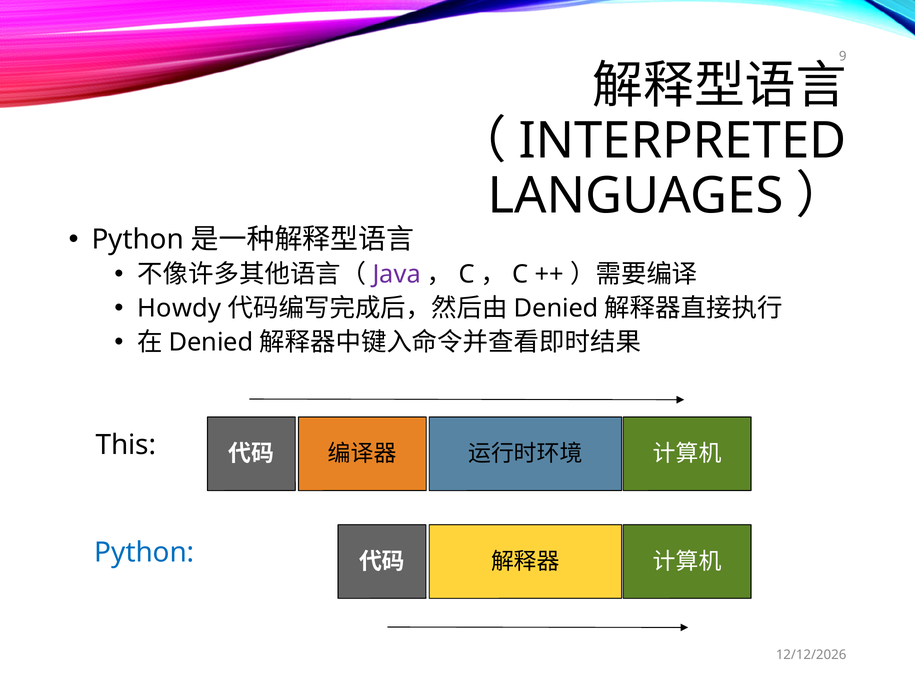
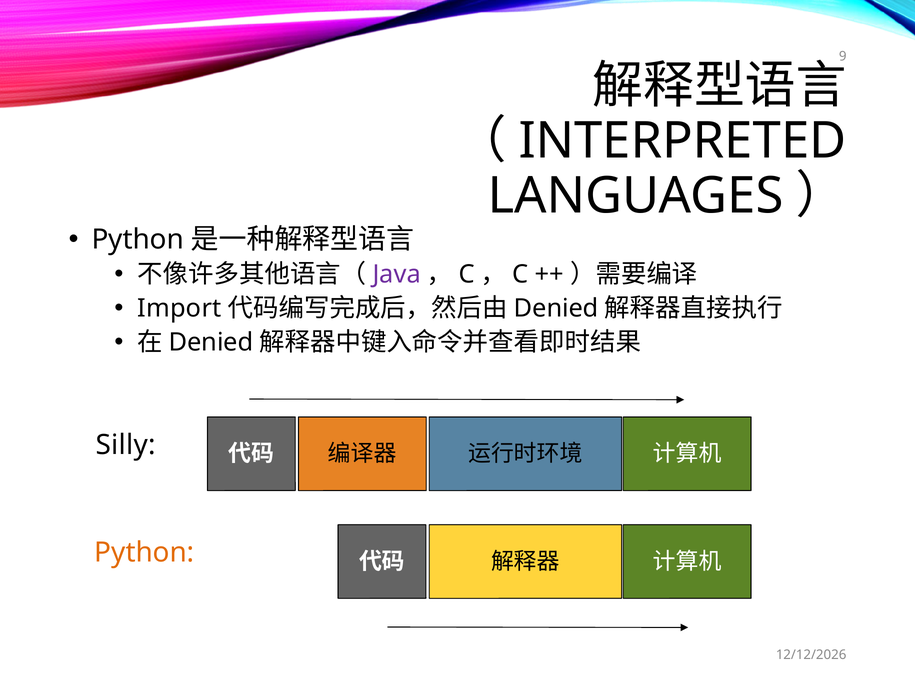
Howdy: Howdy -> Import
This: This -> Silly
Python at (144, 552) colour: blue -> orange
